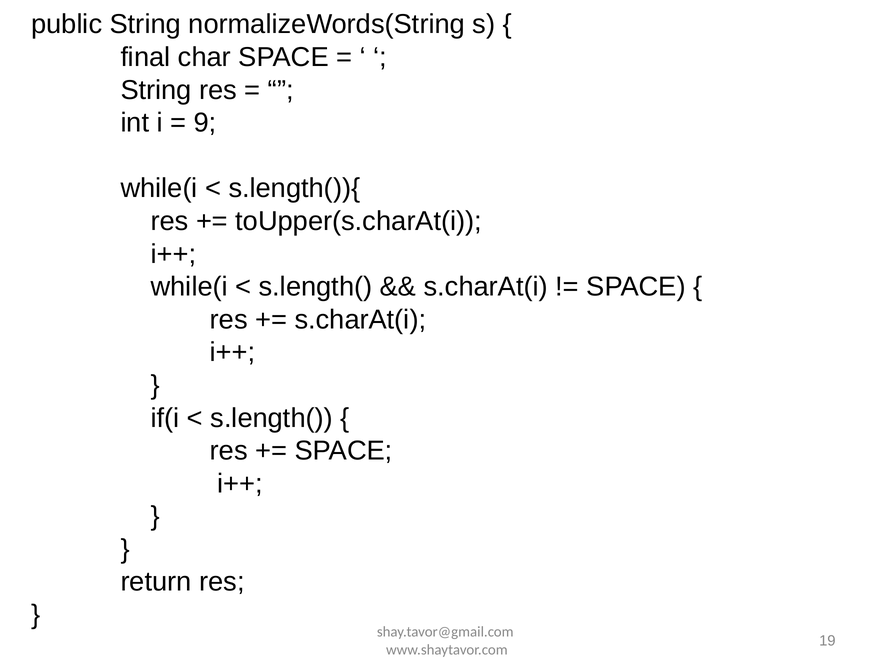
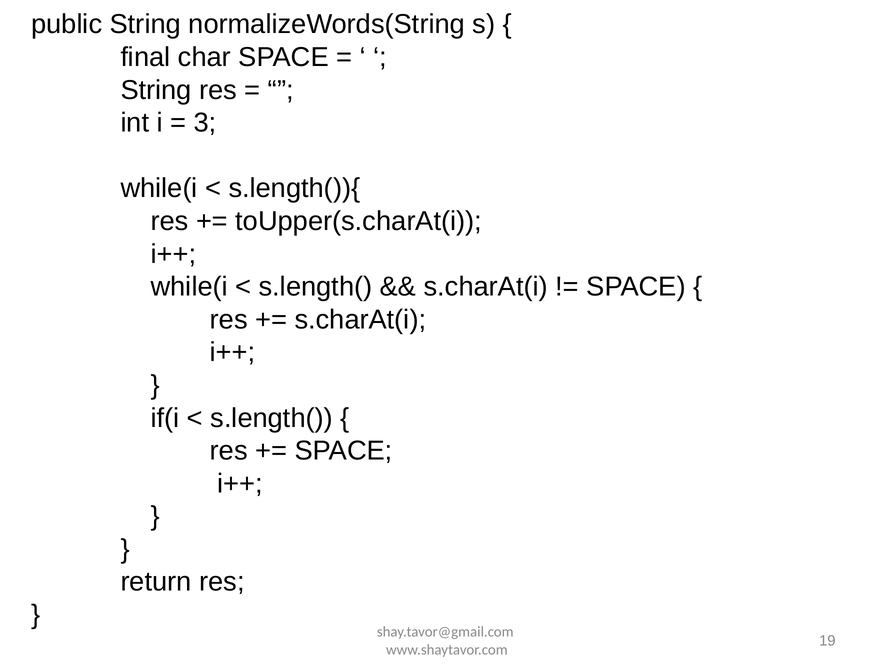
9: 9 -> 3
